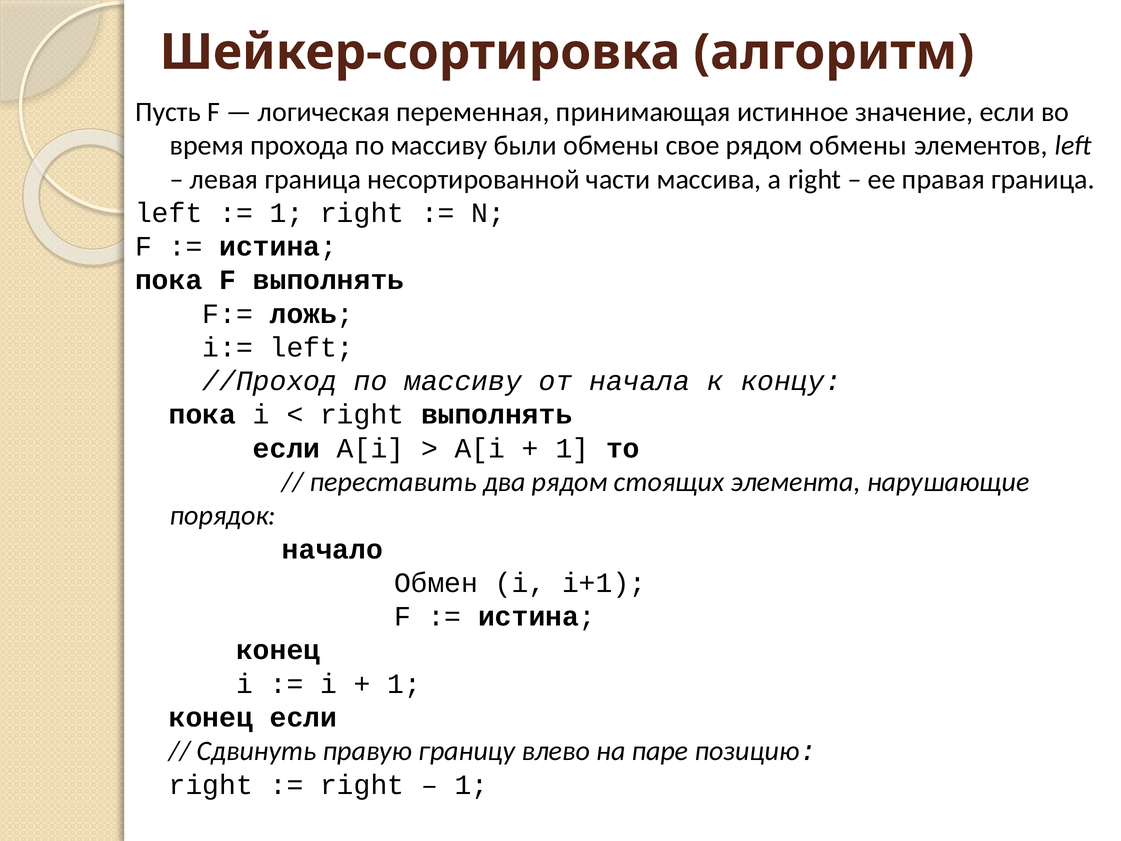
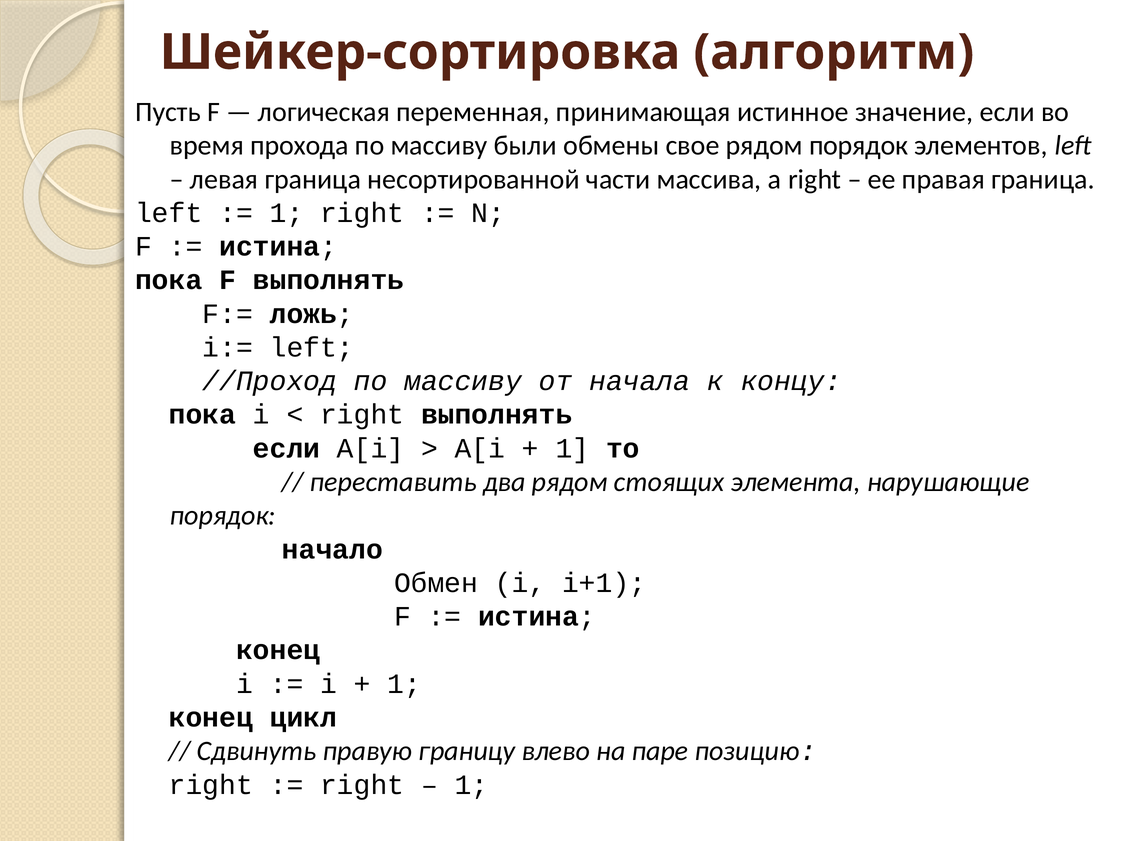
рядом обмены: обмены -> порядок
конец если: если -> цикл
